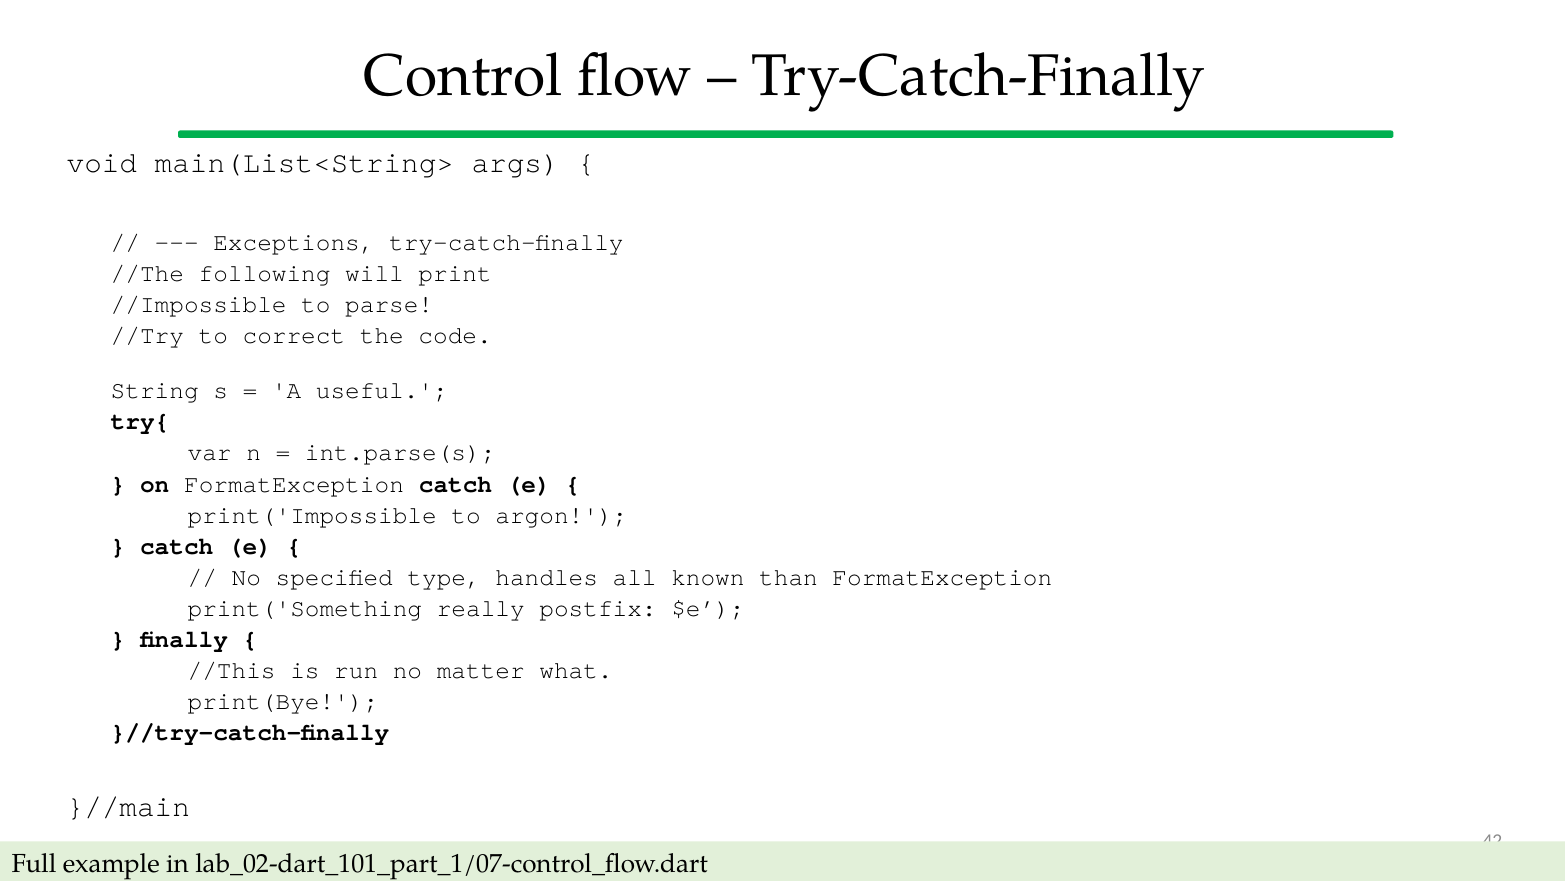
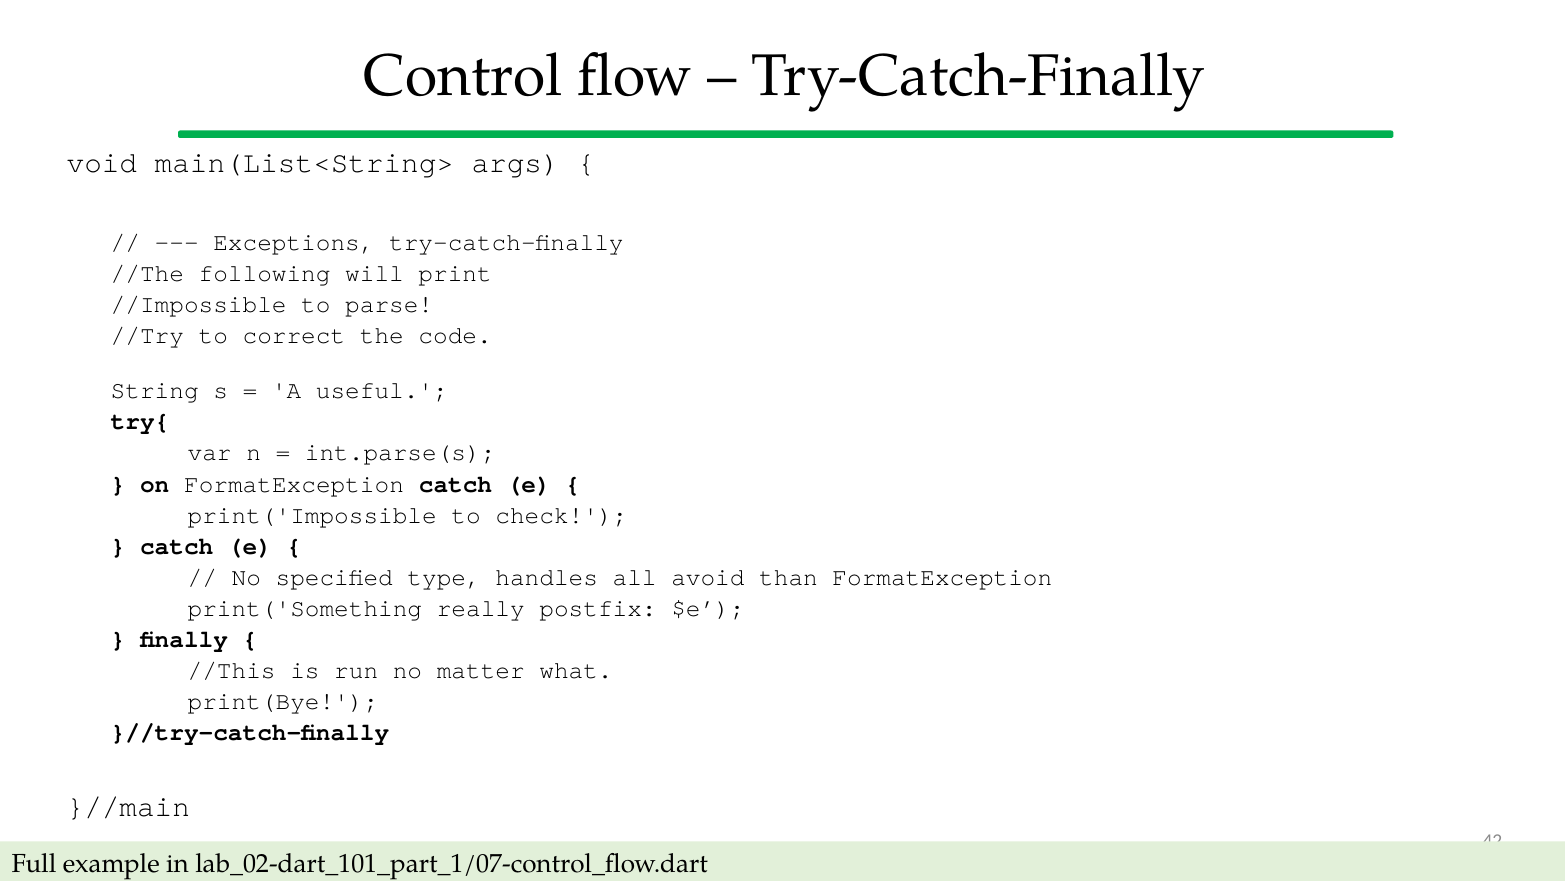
argon: argon -> check
known: known -> avoid
